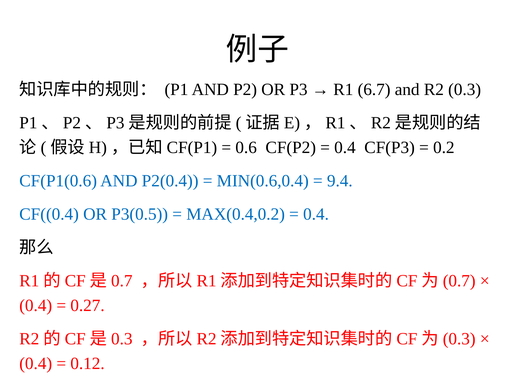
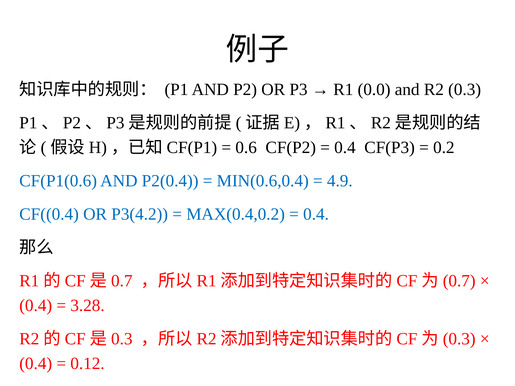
6.7: 6.7 -> 0.0
9.4: 9.4 -> 4.9
P3(0.5: P3(0.5 -> P3(4.2
0.27: 0.27 -> 3.28
